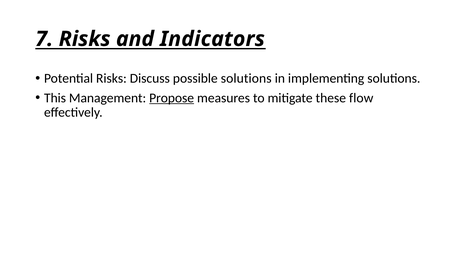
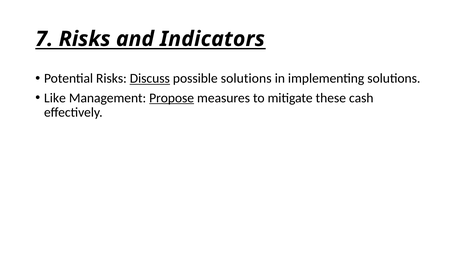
Discuss underline: none -> present
This: This -> Like
flow: flow -> cash
